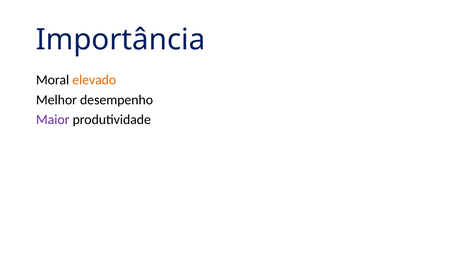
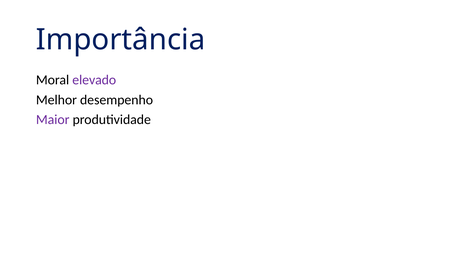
elevado colour: orange -> purple
